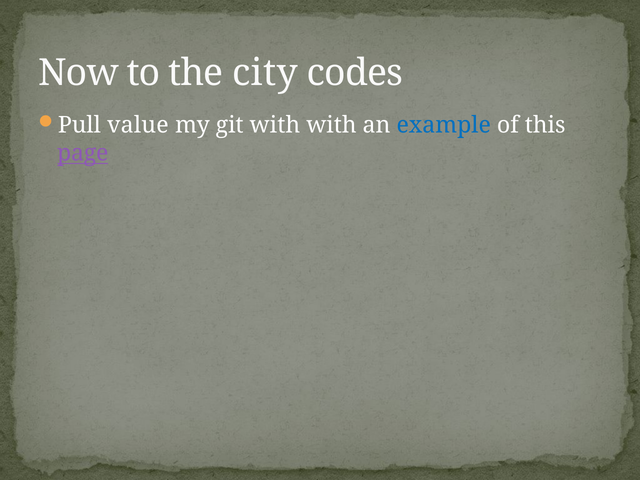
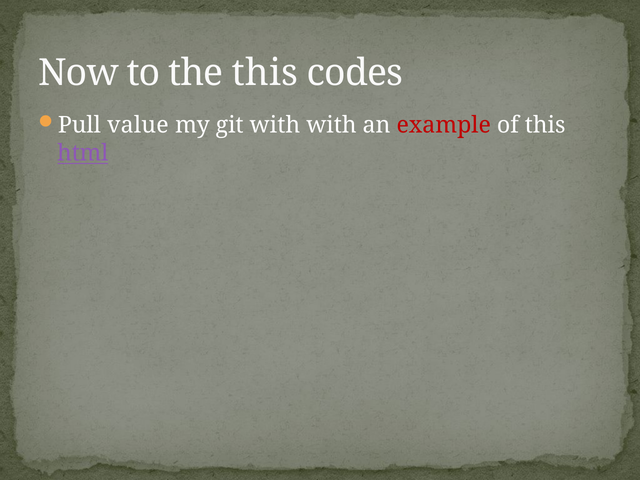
the city: city -> this
example colour: blue -> red
page: page -> html
